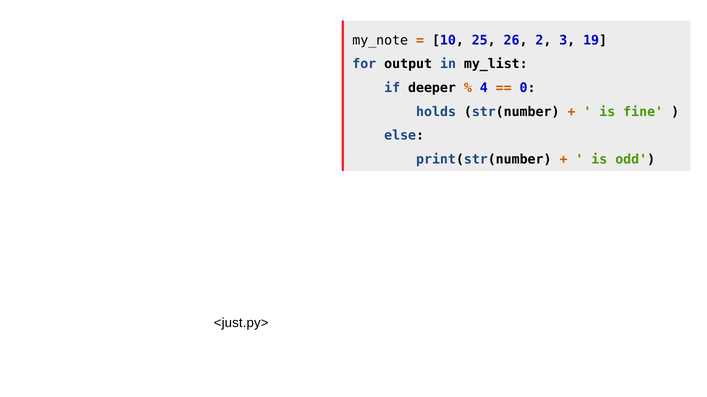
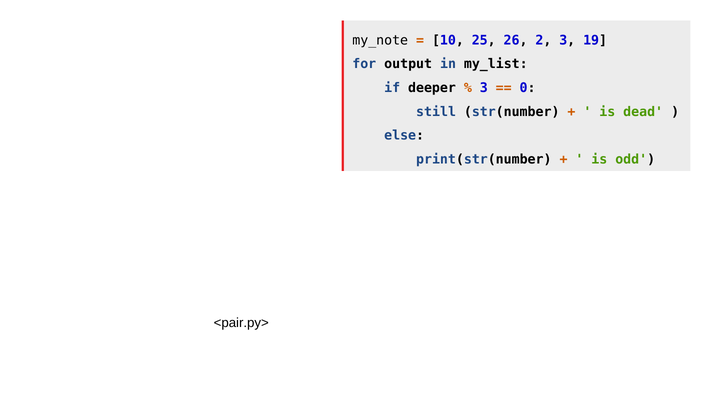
4 at (484, 88): 4 -> 3
holds: holds -> still
fine: fine -> dead
<just.py>: <just.py> -> <pair.py>
